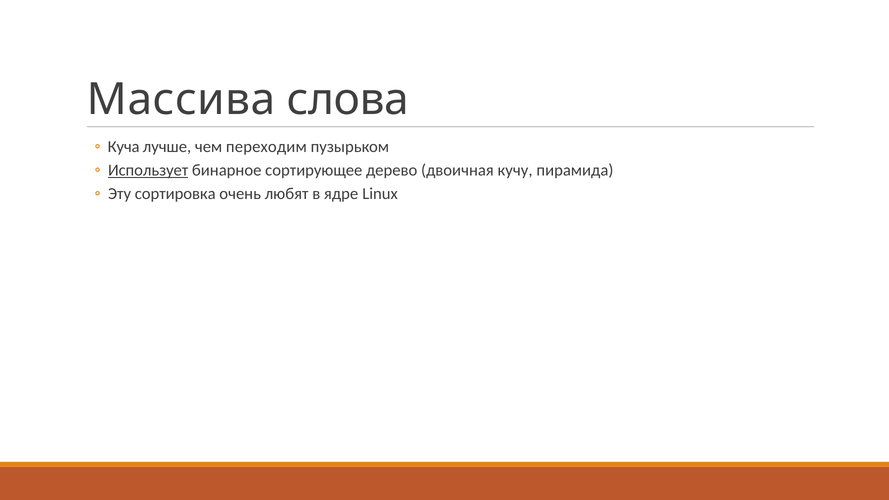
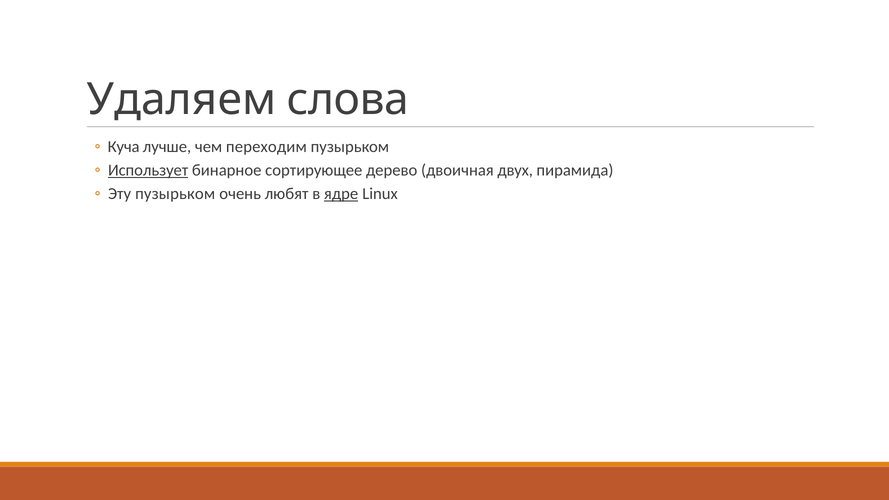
Массива: Массива -> Удаляем
кучу: кучу -> двух
Эту сортировка: сортировка -> пузырьком
ядре underline: none -> present
